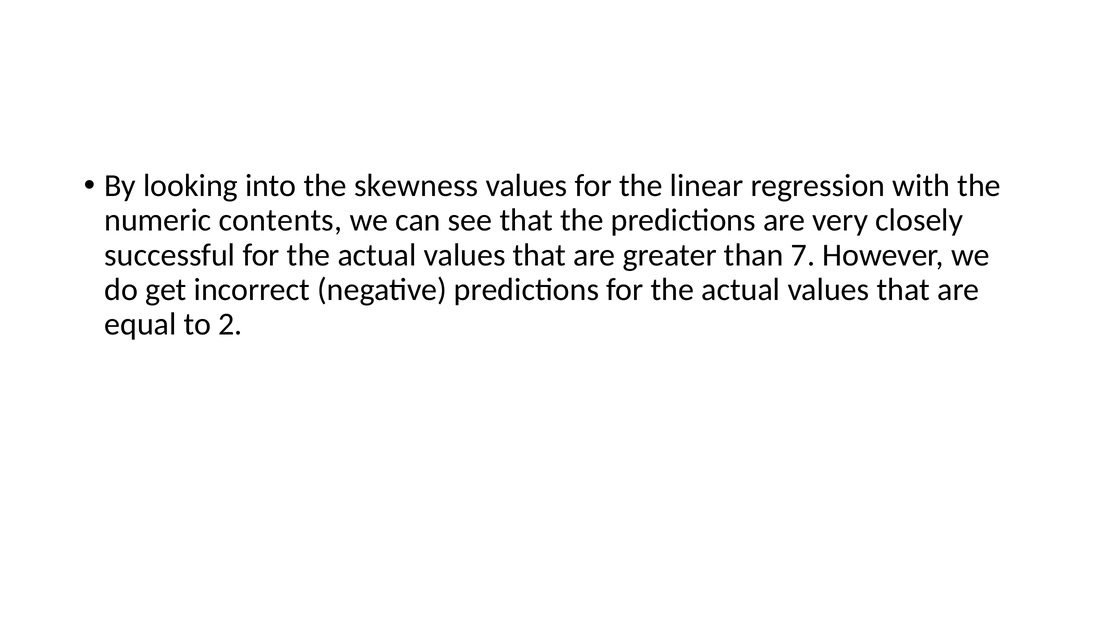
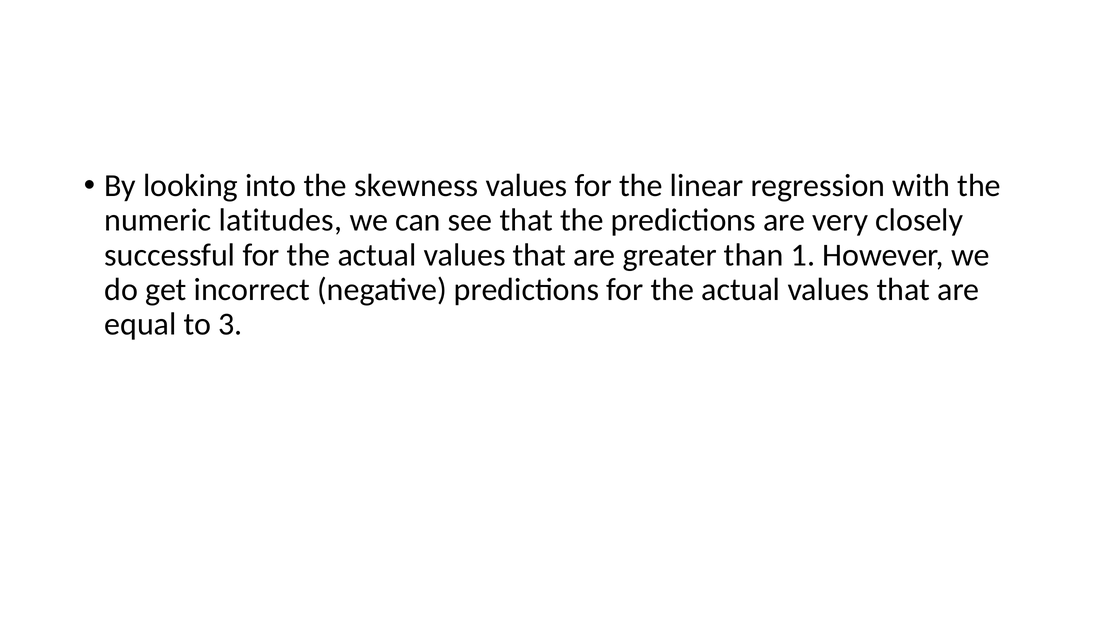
contents: contents -> latitudes
7: 7 -> 1
2: 2 -> 3
